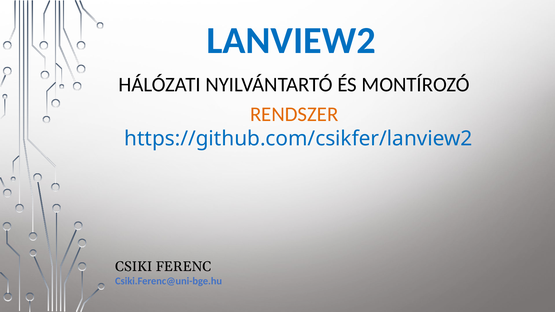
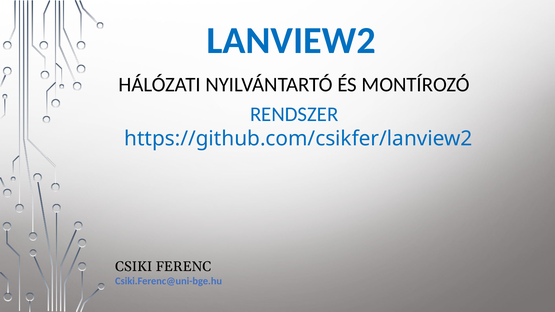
RENDSZER colour: orange -> blue
